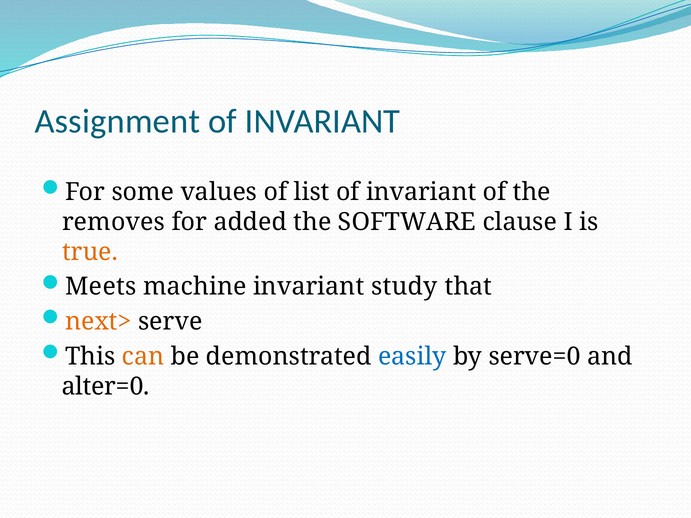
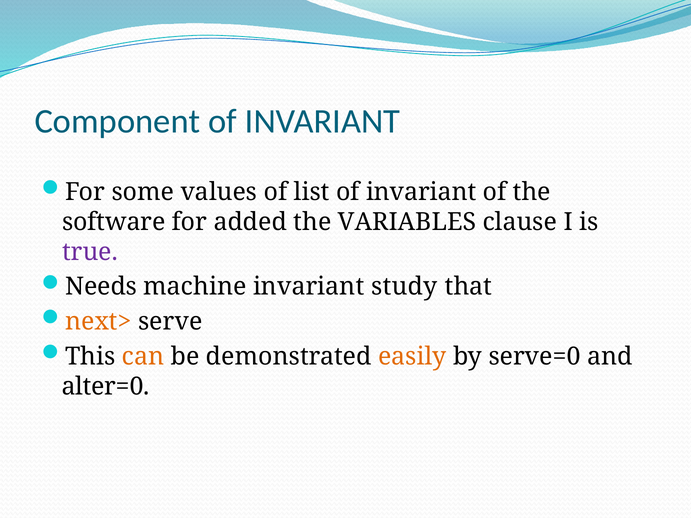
Assignment: Assignment -> Component
removes: removes -> software
SOFTWARE: SOFTWARE -> VARIABLES
true colour: orange -> purple
Meets: Meets -> Needs
easily colour: blue -> orange
